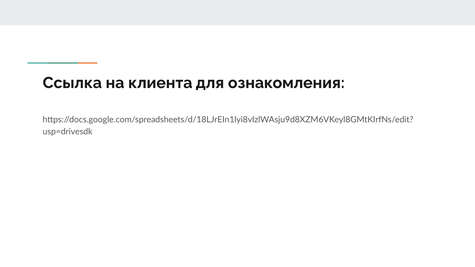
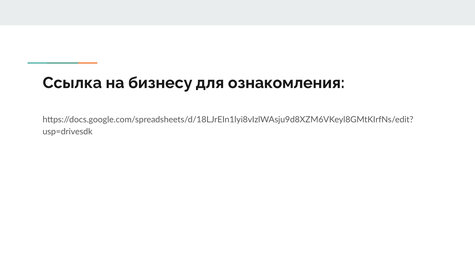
клиента: клиента -> бизнесу
